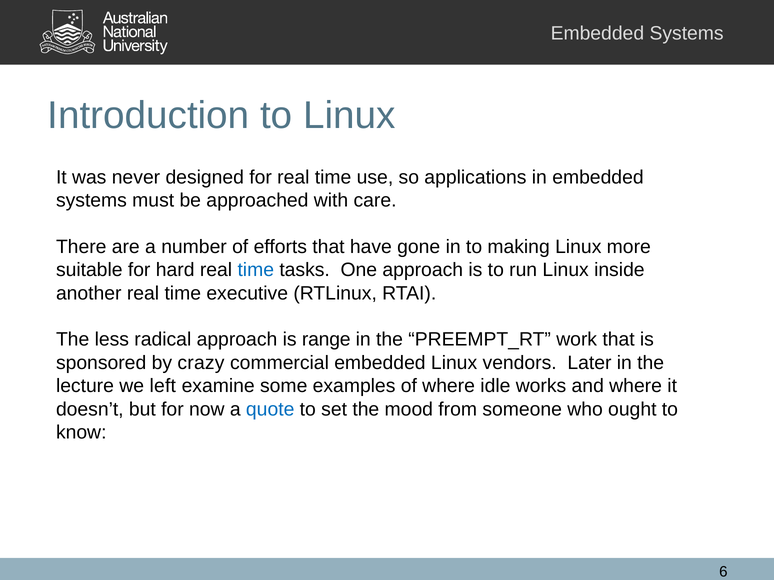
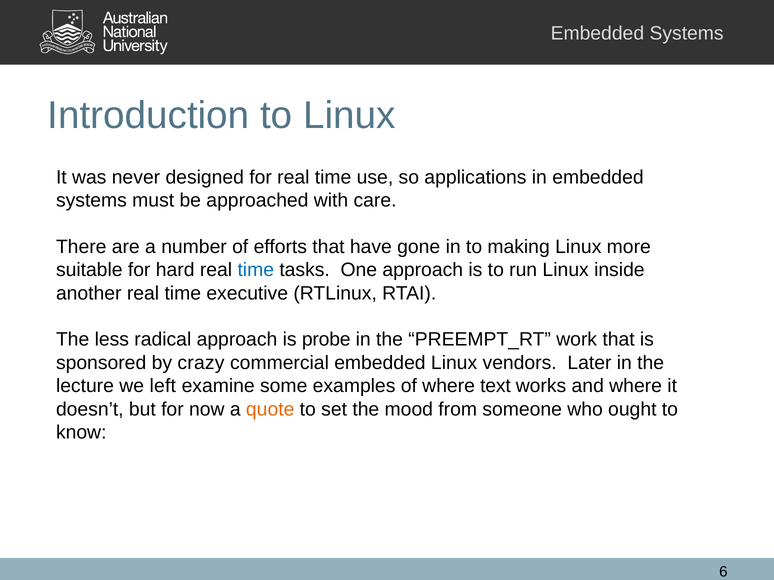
range: range -> probe
idle: idle -> text
quote colour: blue -> orange
